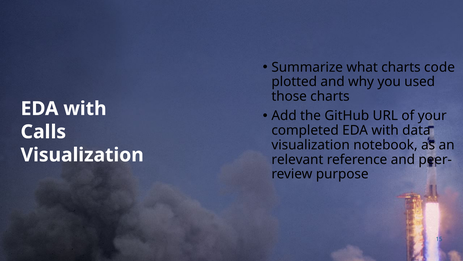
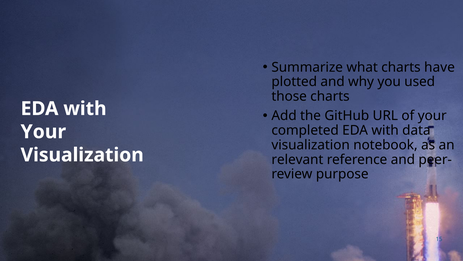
code: code -> have
Calls at (43, 132): Calls -> Your
